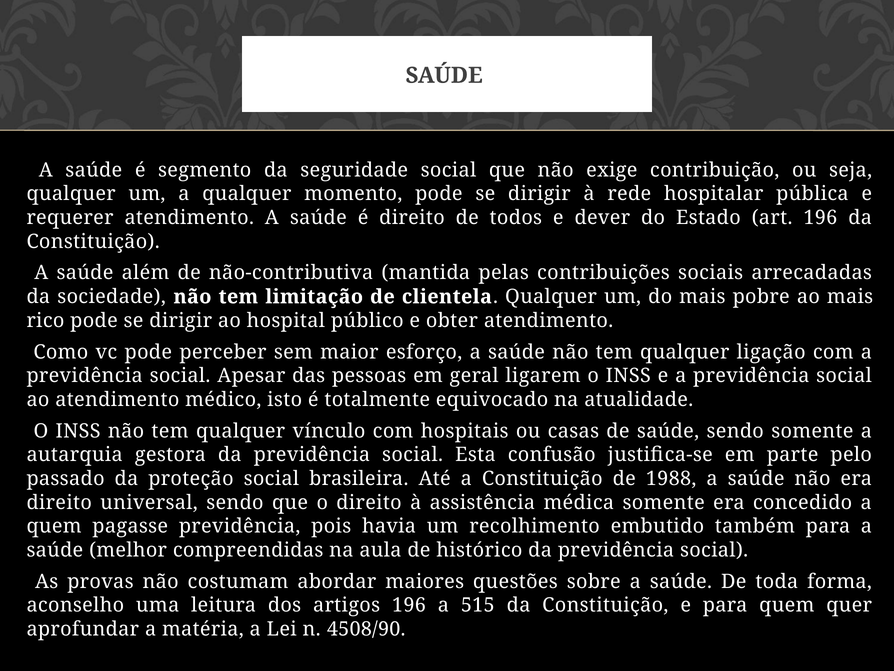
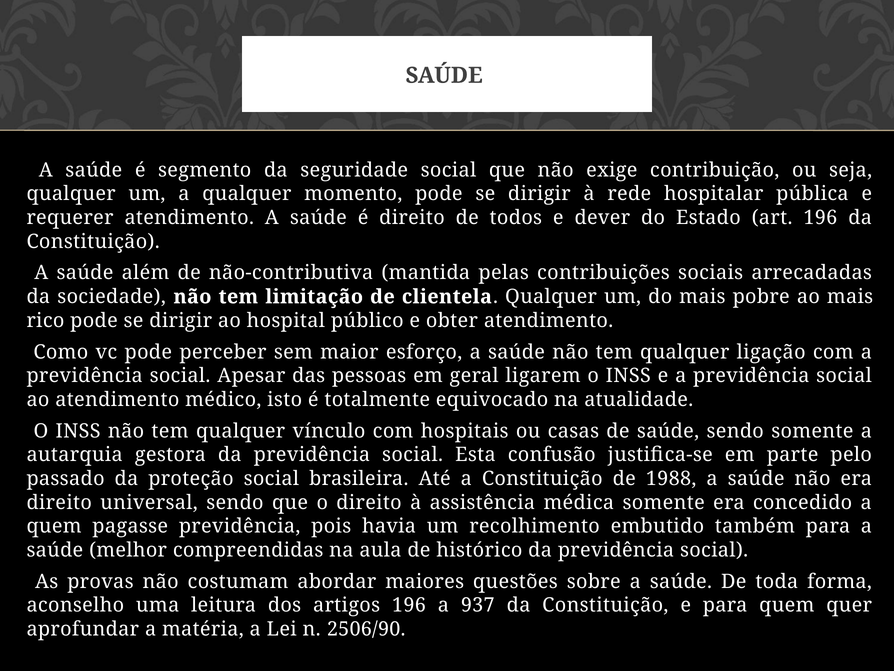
515: 515 -> 937
4508/90: 4508/90 -> 2506/90
